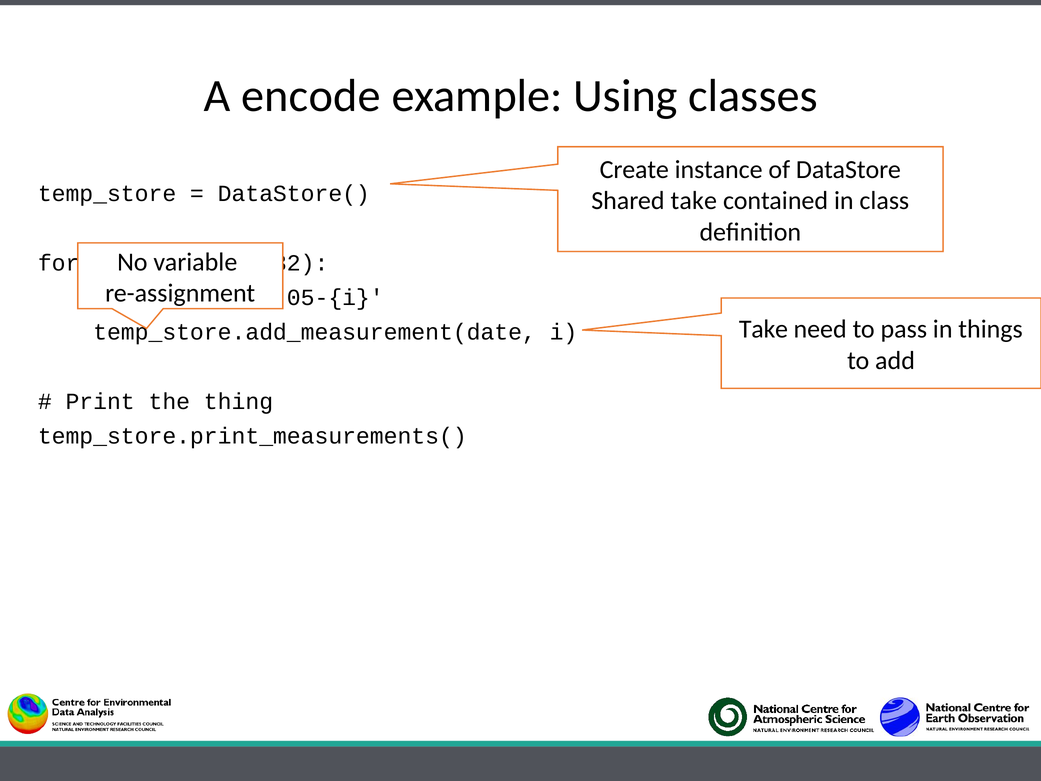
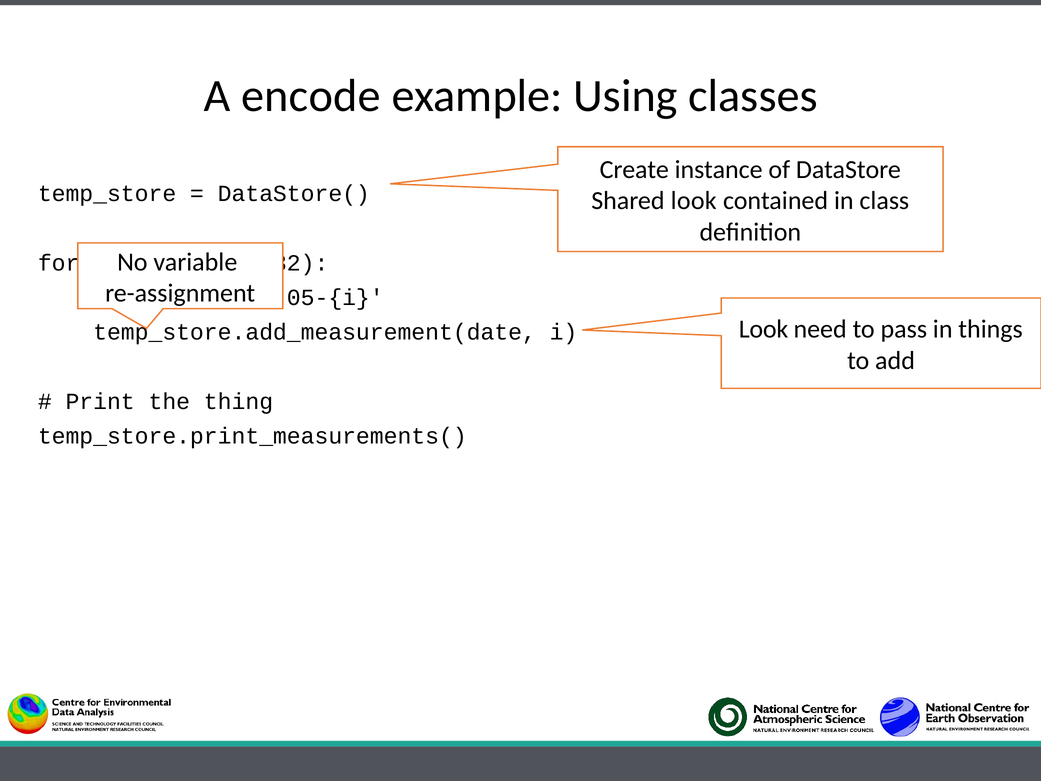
Shared take: take -> look
Take at (763, 329): Take -> Look
